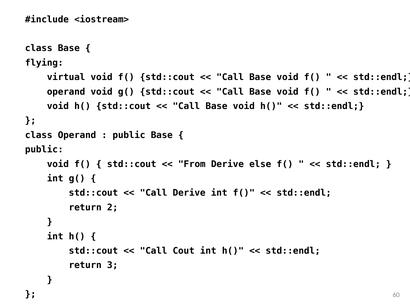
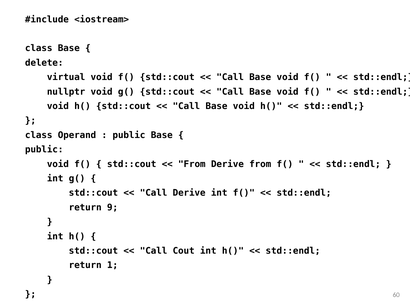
flying: flying -> delete
operand at (66, 92): operand -> nullptr
Derive else: else -> from
2: 2 -> 9
3: 3 -> 1
